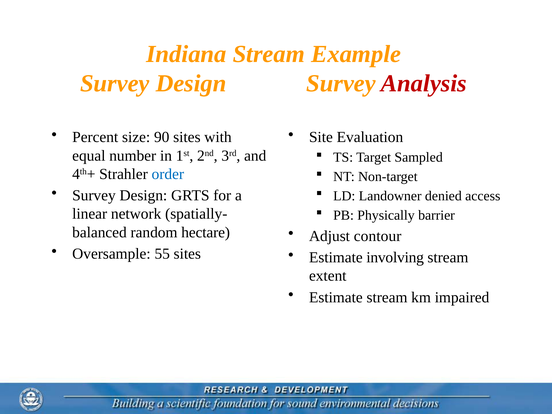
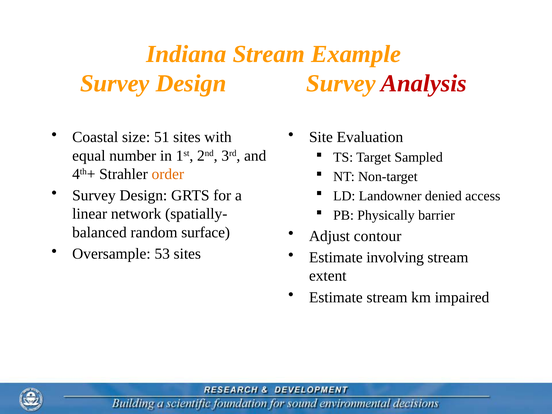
Percent: Percent -> Coastal
90: 90 -> 51
order colour: blue -> orange
hectare: hectare -> surface
55: 55 -> 53
